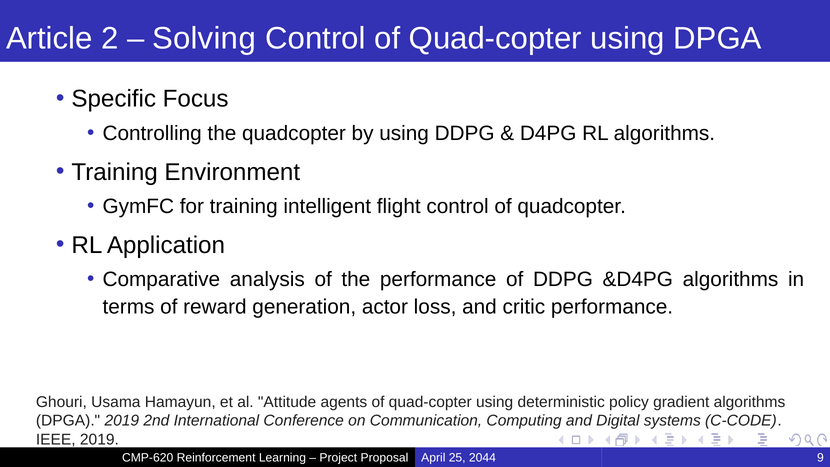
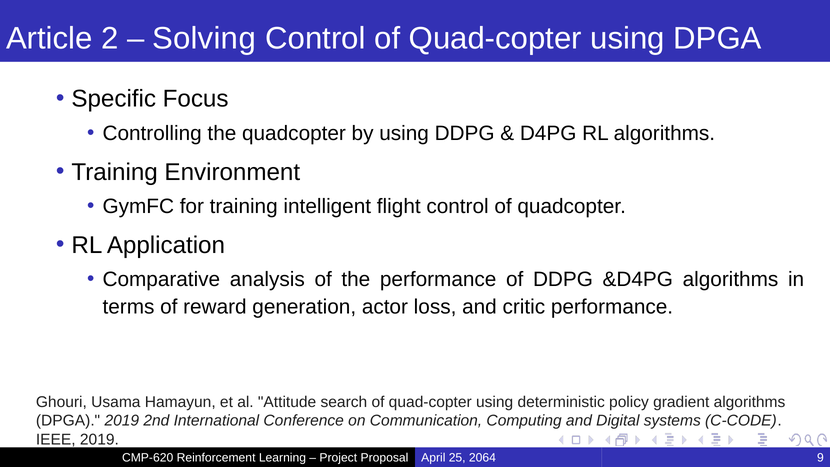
agents: agents -> search
2044: 2044 -> 2064
